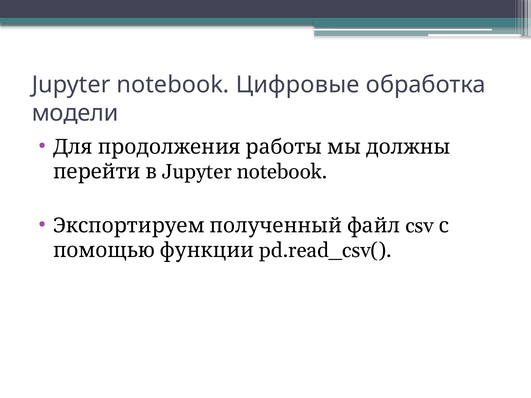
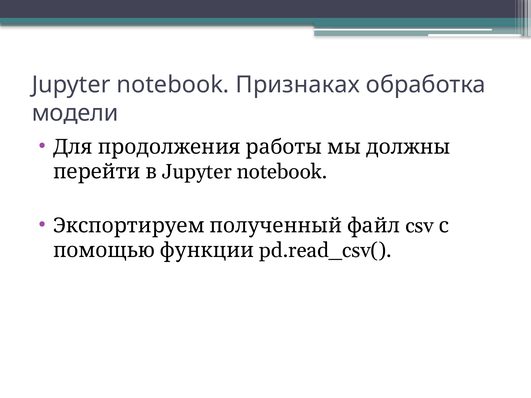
Цифровые: Цифровые -> Признаках
